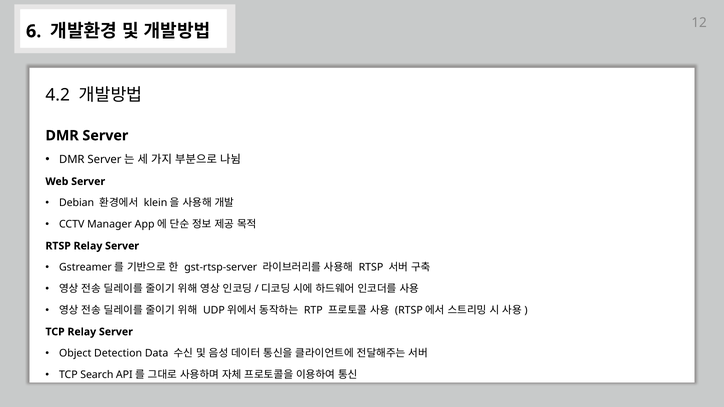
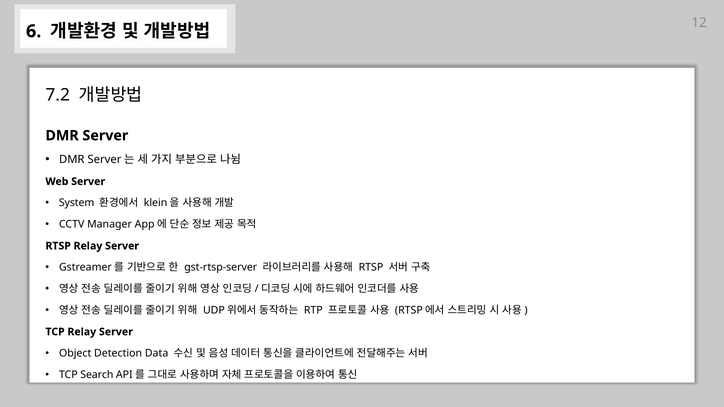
4.2: 4.2 -> 7.2
Debian: Debian -> System
